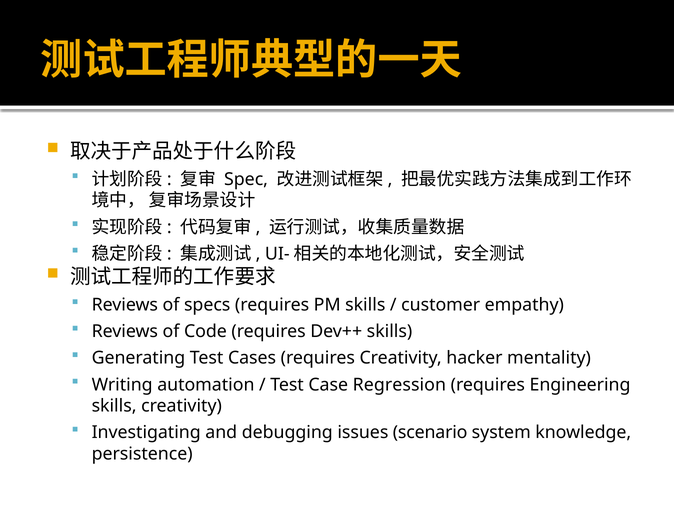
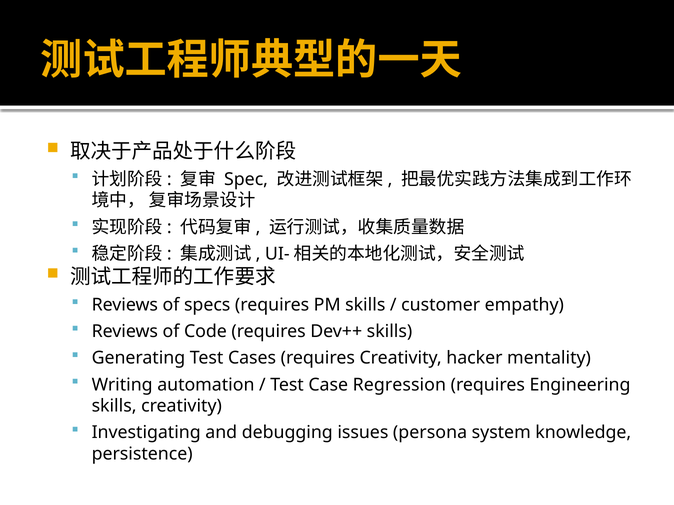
scenario: scenario -> persona
